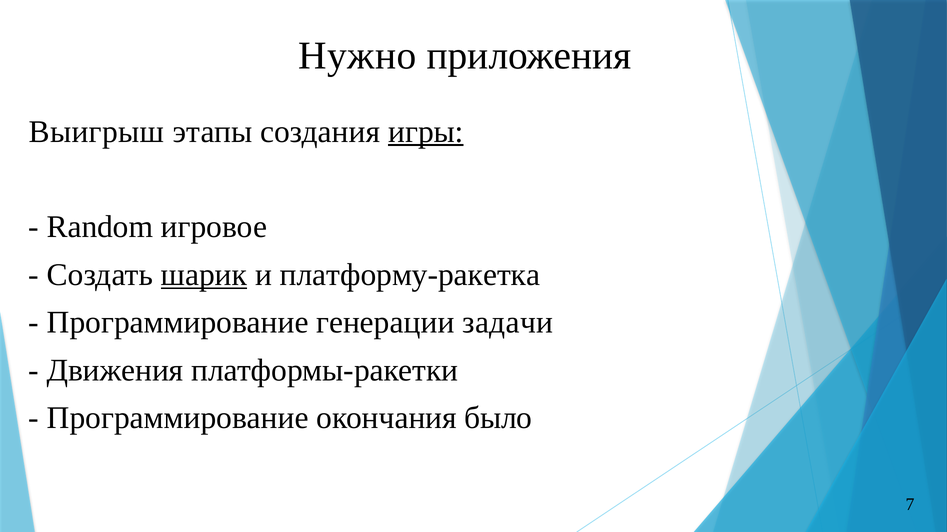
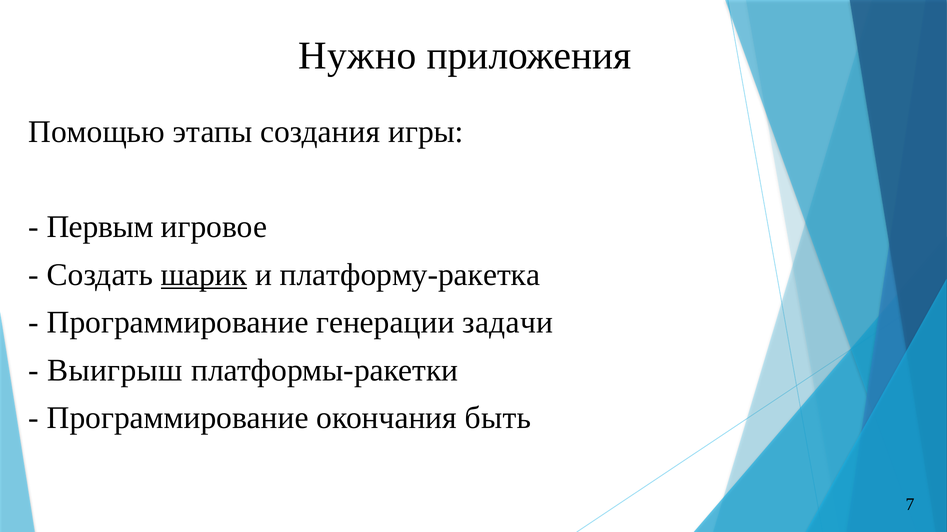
Выигрыш: Выигрыш -> Помощью
игры underline: present -> none
Random: Random -> Первым
Движения: Движения -> Выигрыш
было: было -> быть
